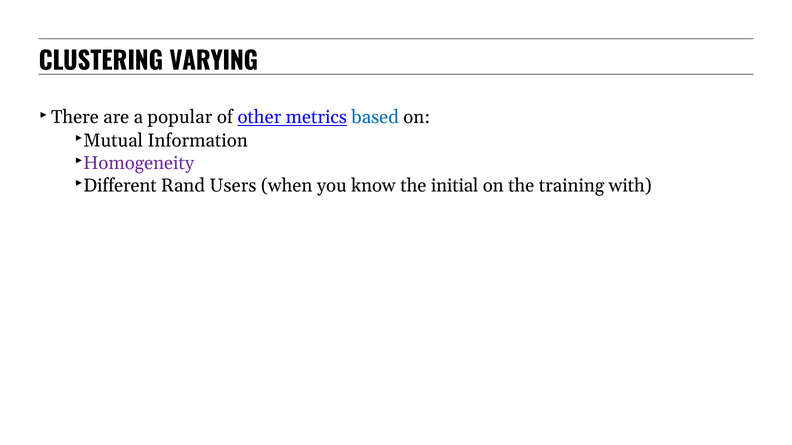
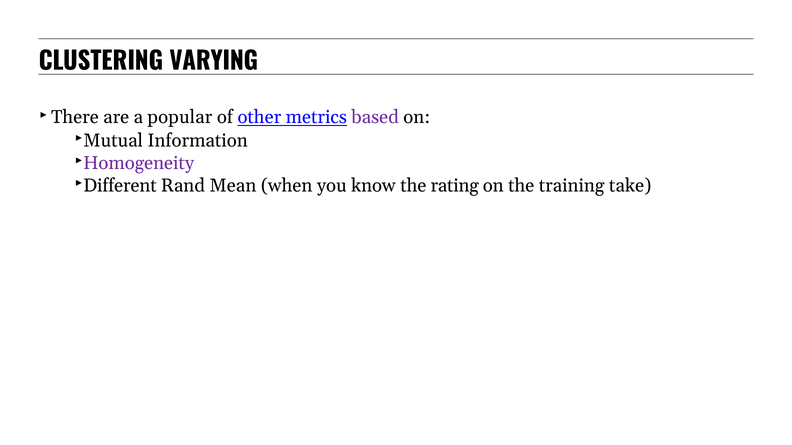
based colour: blue -> purple
Users: Users -> Mean
initial: initial -> rating
with: with -> take
